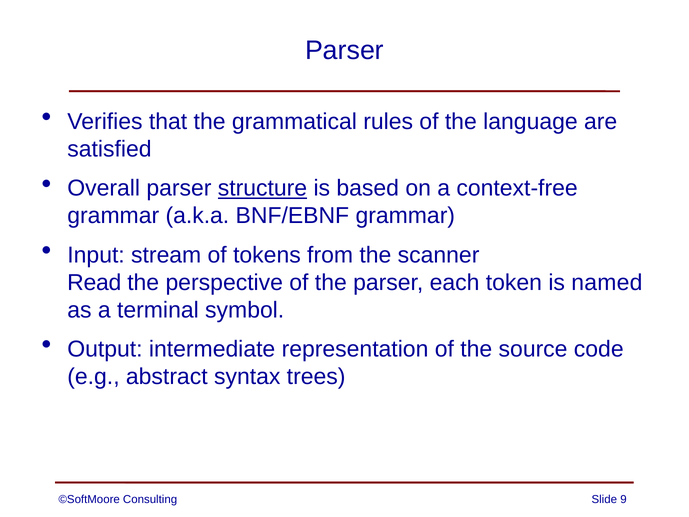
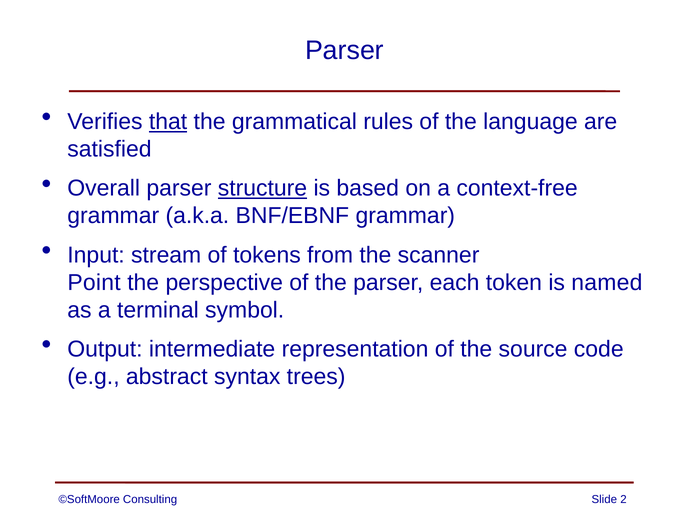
that underline: none -> present
Read: Read -> Point
9: 9 -> 2
